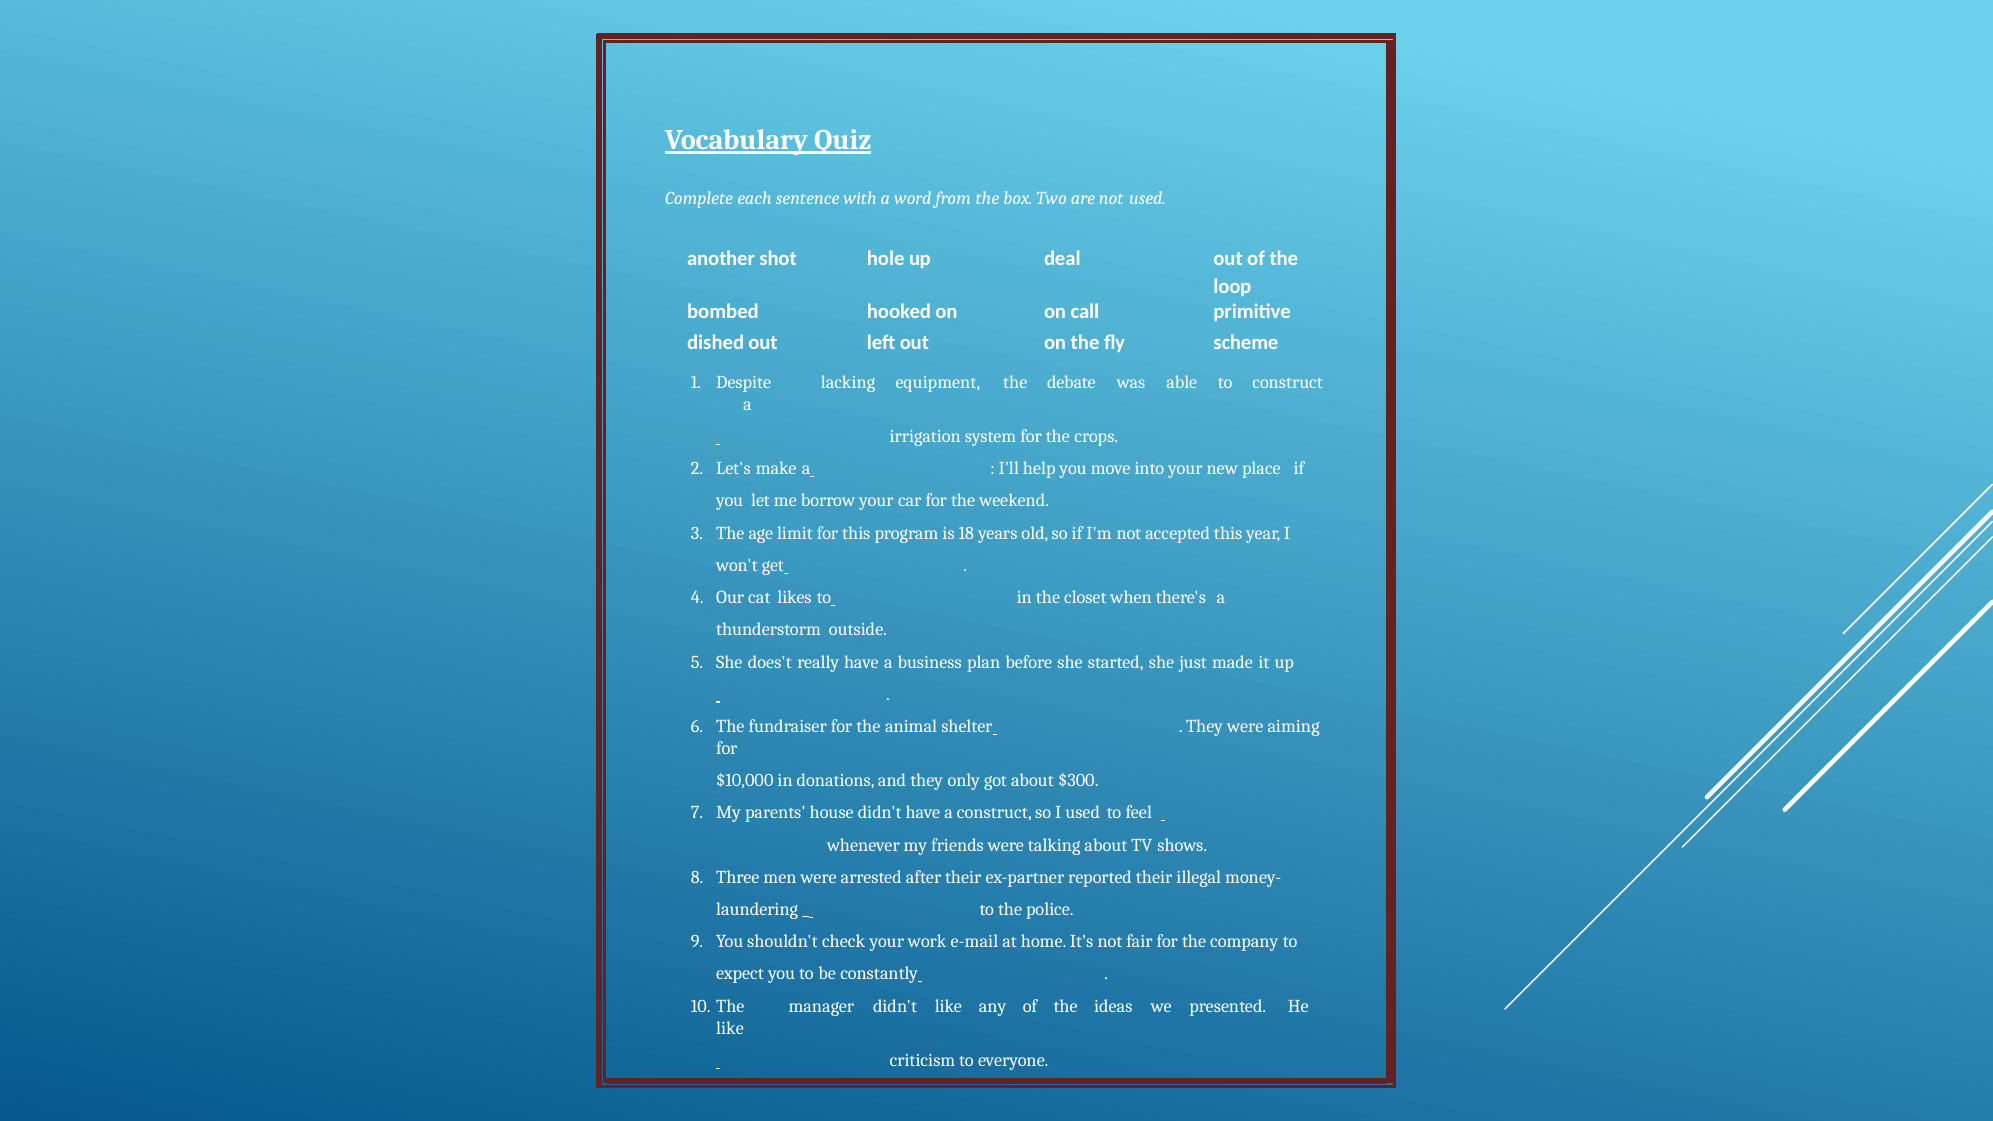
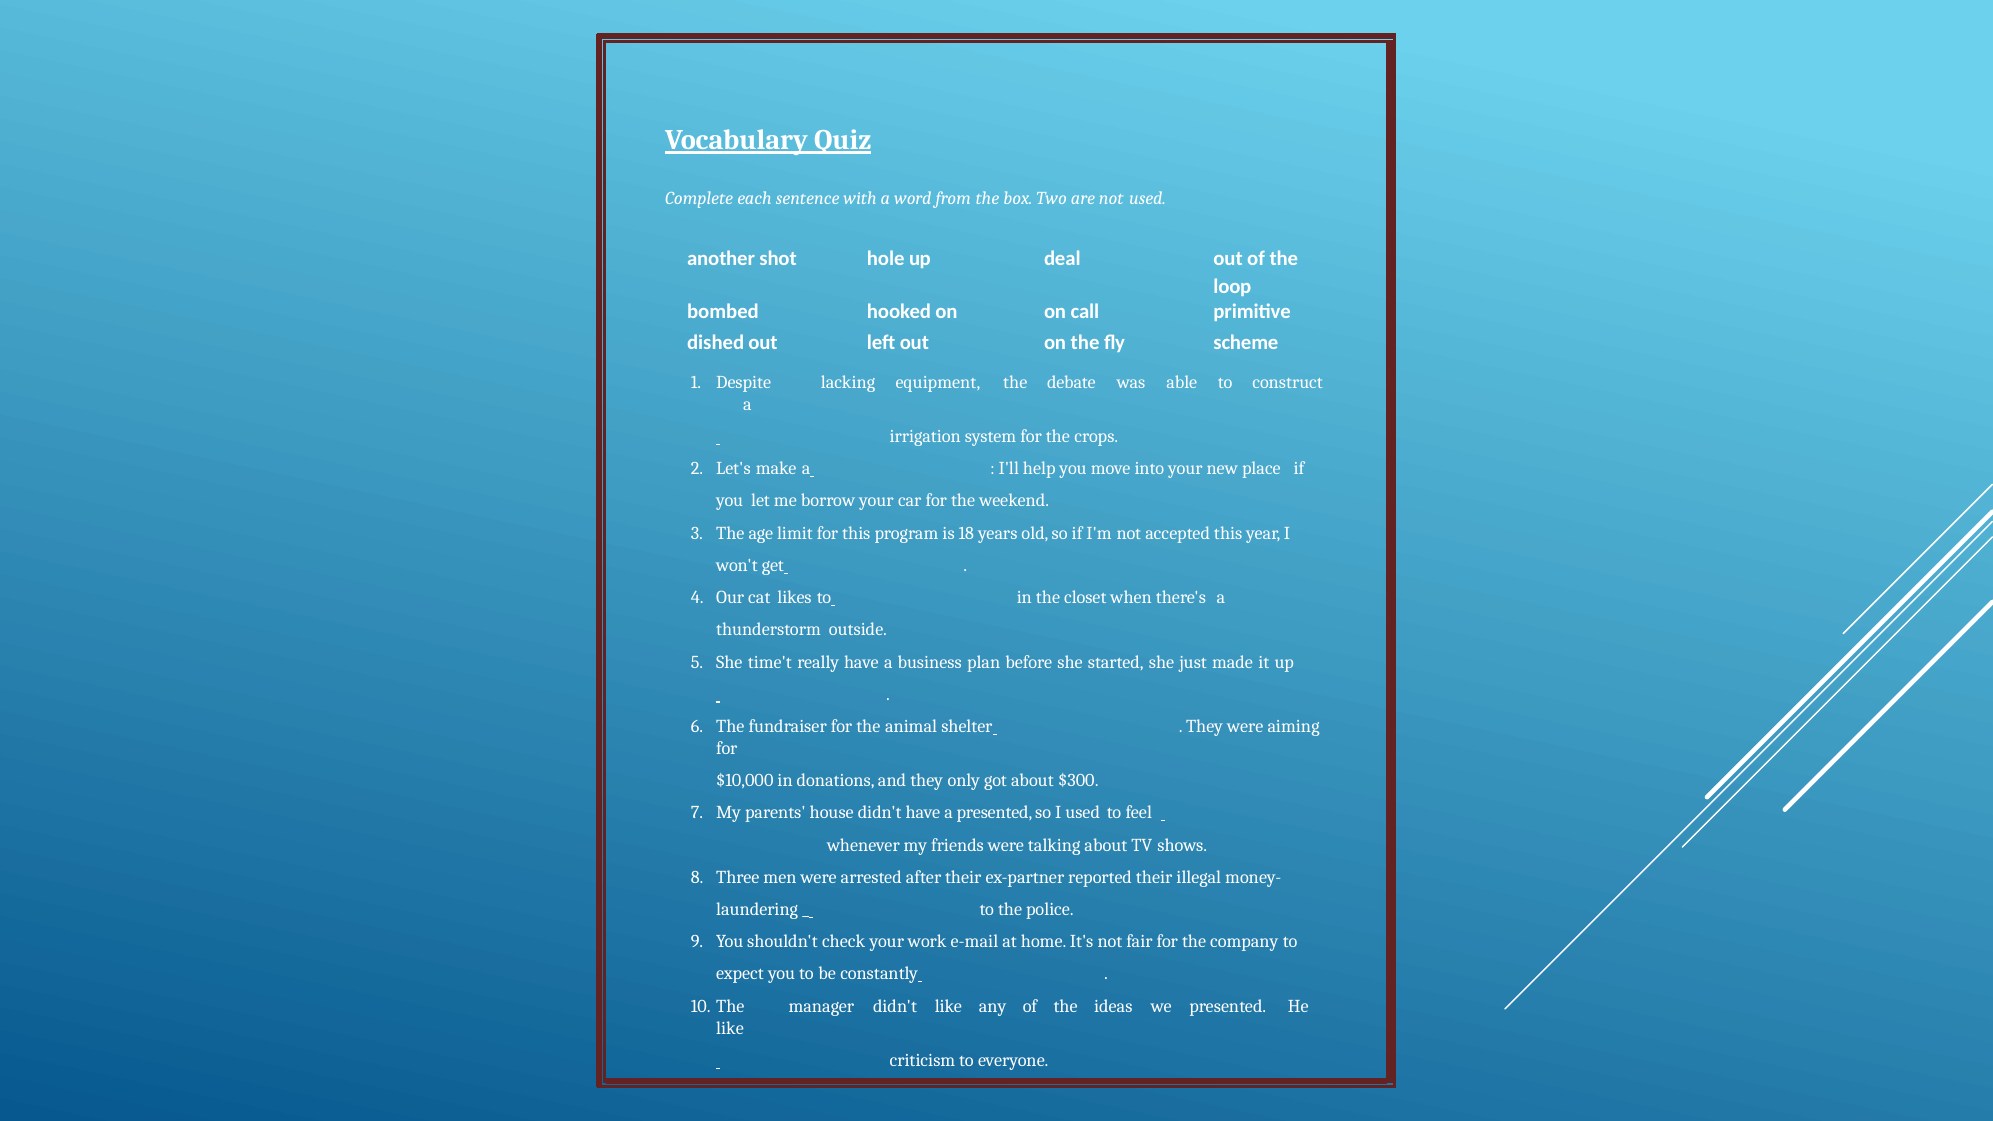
does't: does't -> time't
a construct: construct -> presented
